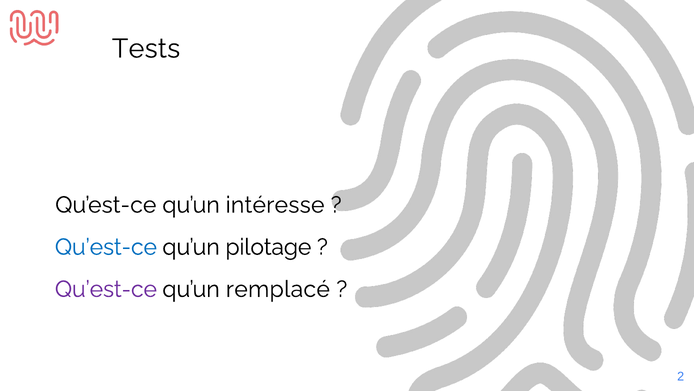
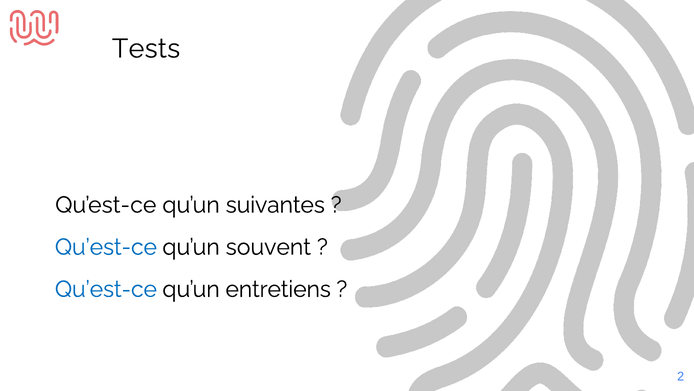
intéresse: intéresse -> suivantes
pilotage: pilotage -> souvent
Qu’est-ce at (106, 289) colour: purple -> blue
remplacé: remplacé -> entretiens
